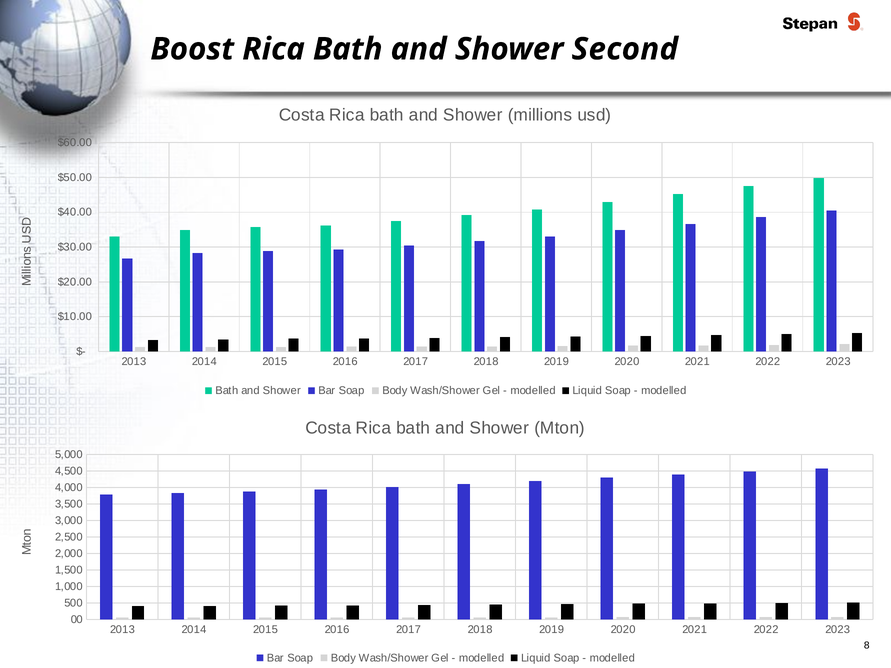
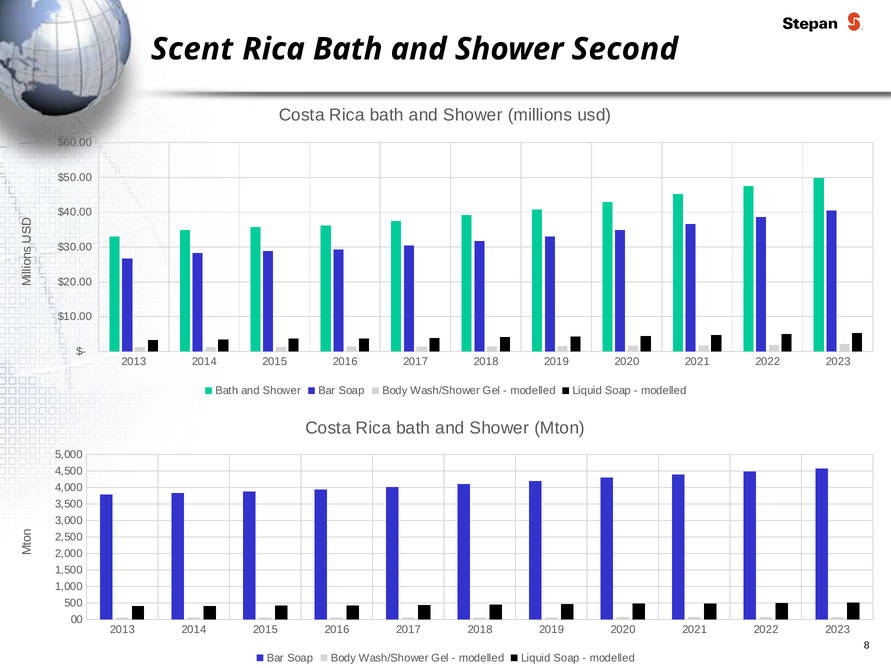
Boost: Boost -> Scent
